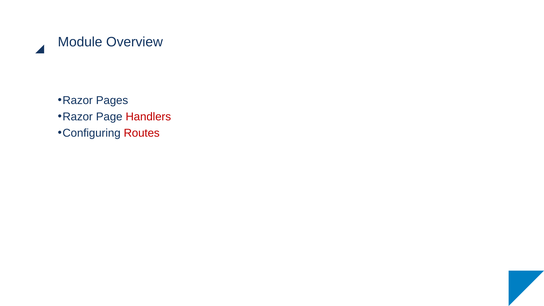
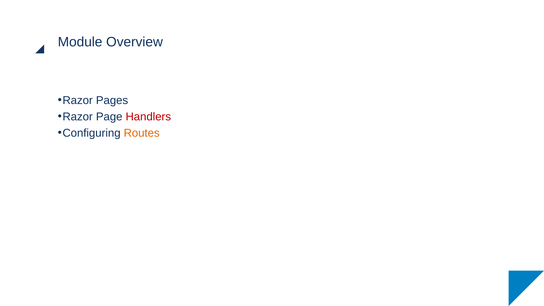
Routes colour: red -> orange
